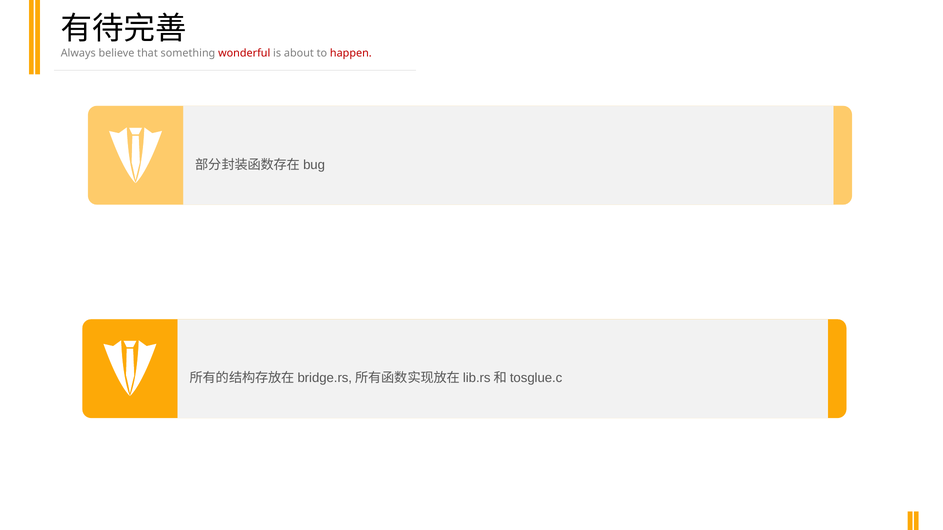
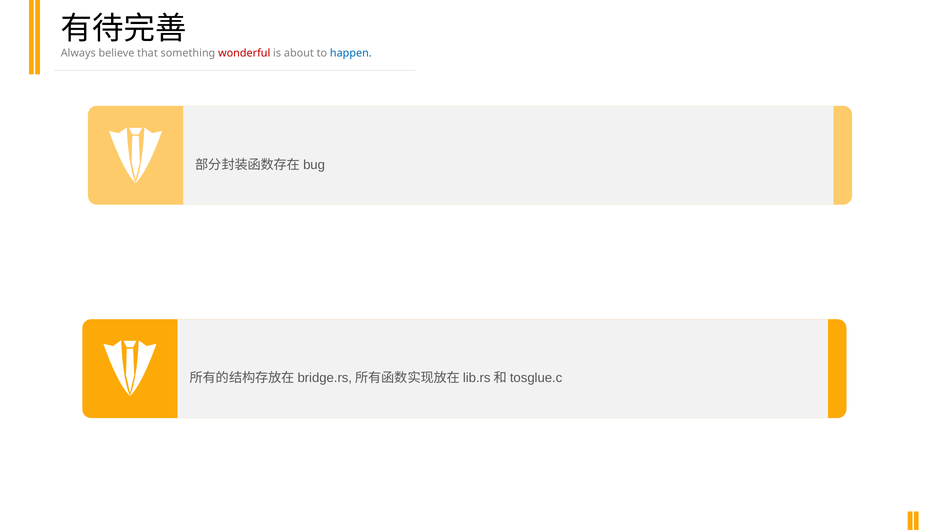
happen colour: red -> blue
